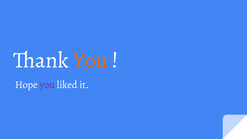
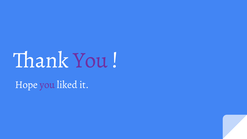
You at (90, 60) colour: orange -> purple
